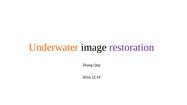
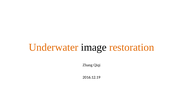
restoration colour: purple -> orange
